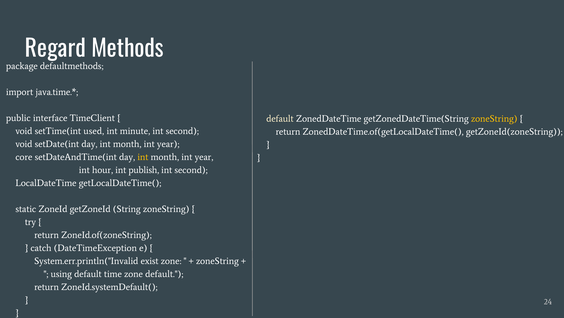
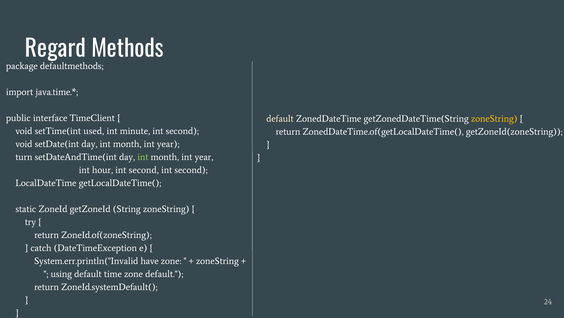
core: core -> turn
int at (143, 157) colour: yellow -> light green
hour int publish: publish -> second
exist: exist -> have
